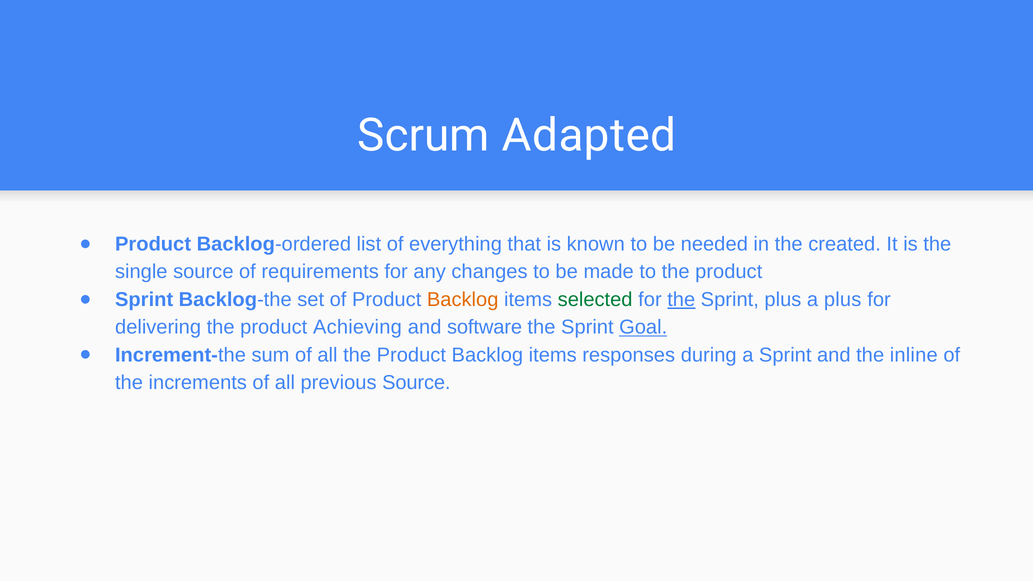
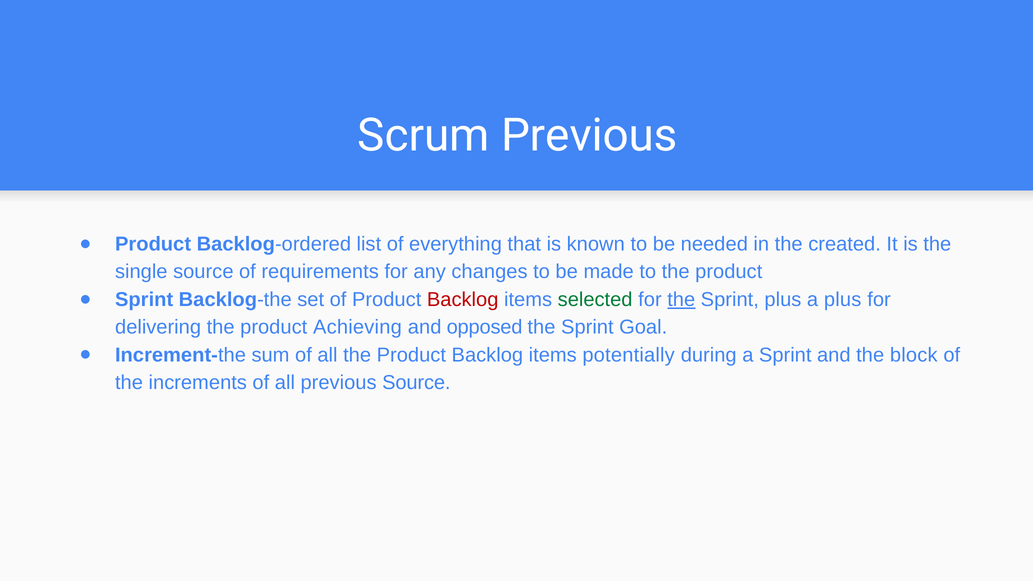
Scrum Adapted: Adapted -> Previous
Backlog at (463, 300) colour: orange -> red
software: software -> opposed
Goal underline: present -> none
responses: responses -> potentially
inline: inline -> block
